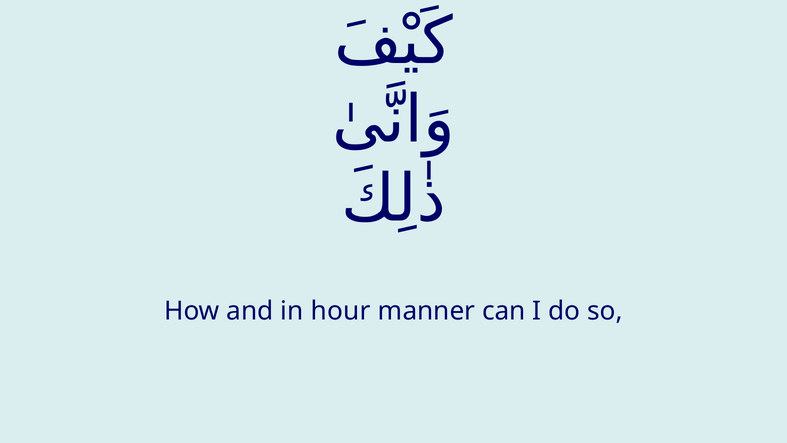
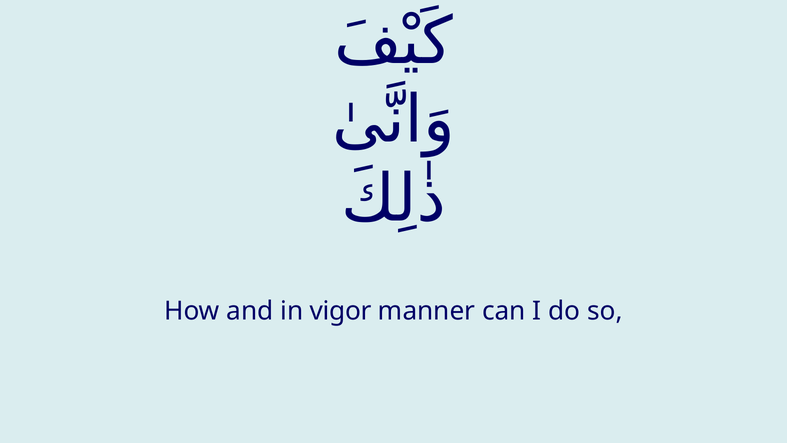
hour: hour -> vigor
